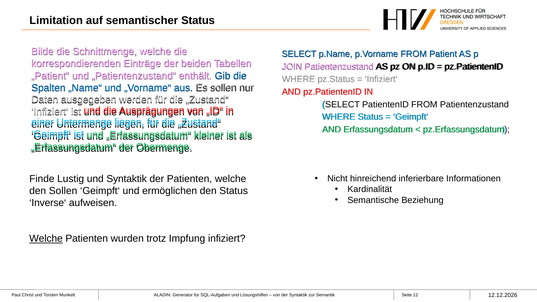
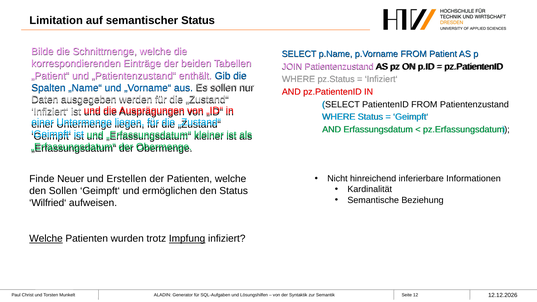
Lustig: Lustig -> Neuer
und Syntaktik: Syntaktik -> Erstellen
Inverse‘: Inverse‘ -> Wilfried‘
Impfung underline: none -> present
